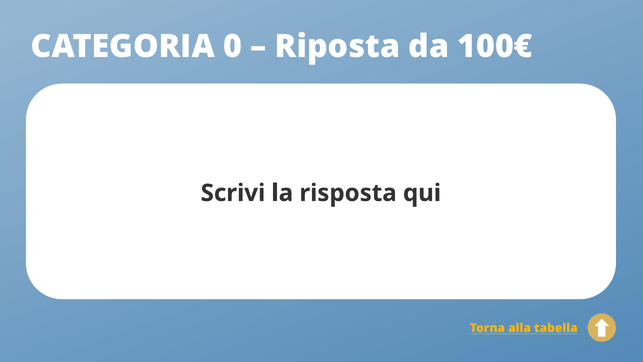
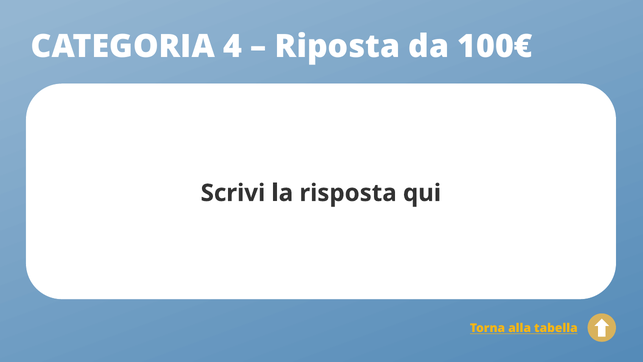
0: 0 -> 4
